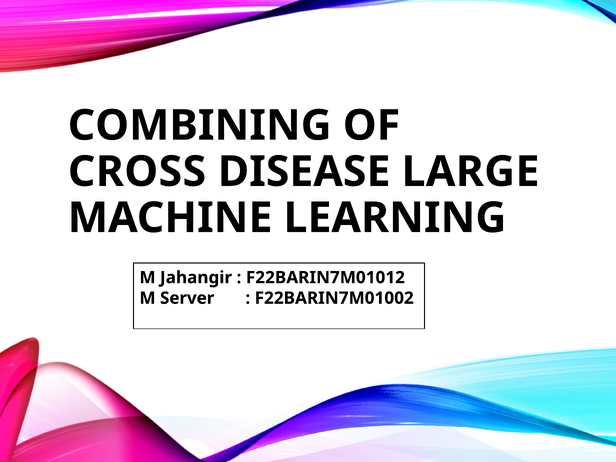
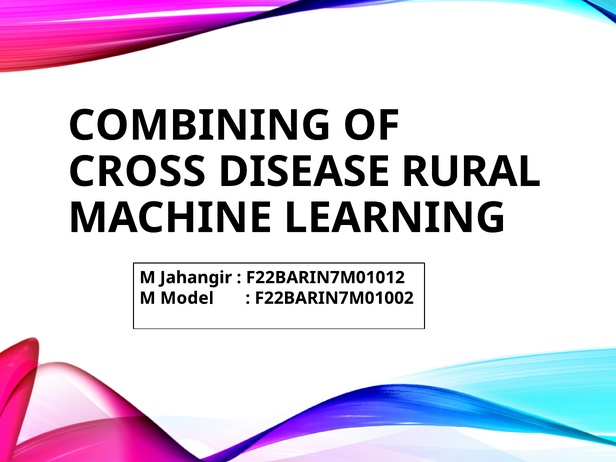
LARGE: LARGE -> RURAL
Server: Server -> Model
